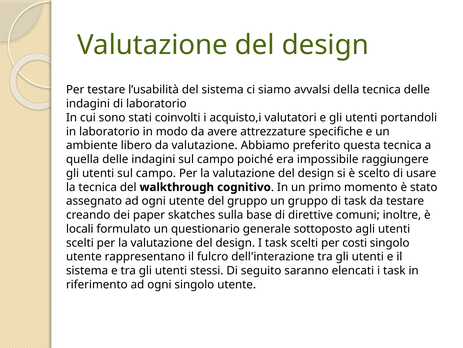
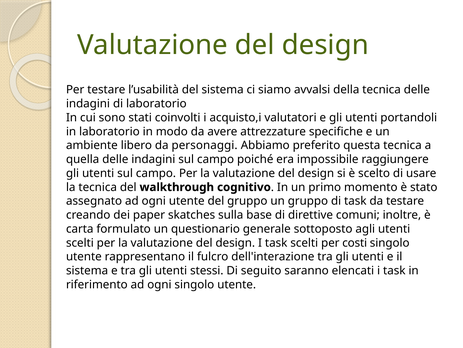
da valutazione: valutazione -> personaggi
locali: locali -> carta
